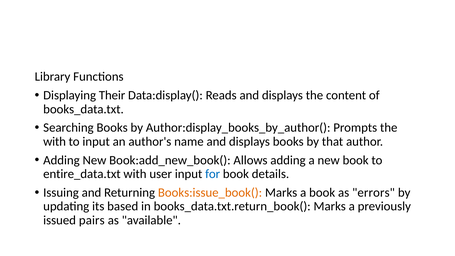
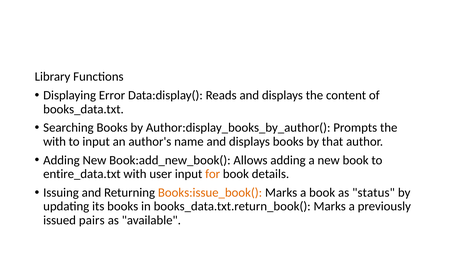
Their: Their -> Error
for colour: blue -> orange
errors: errors -> status
its based: based -> books
